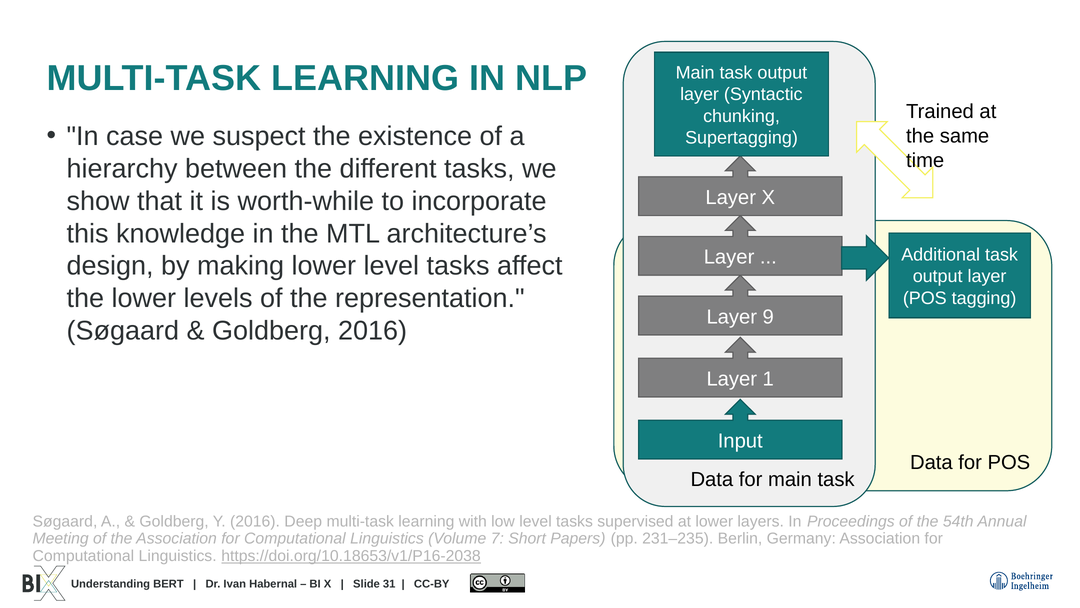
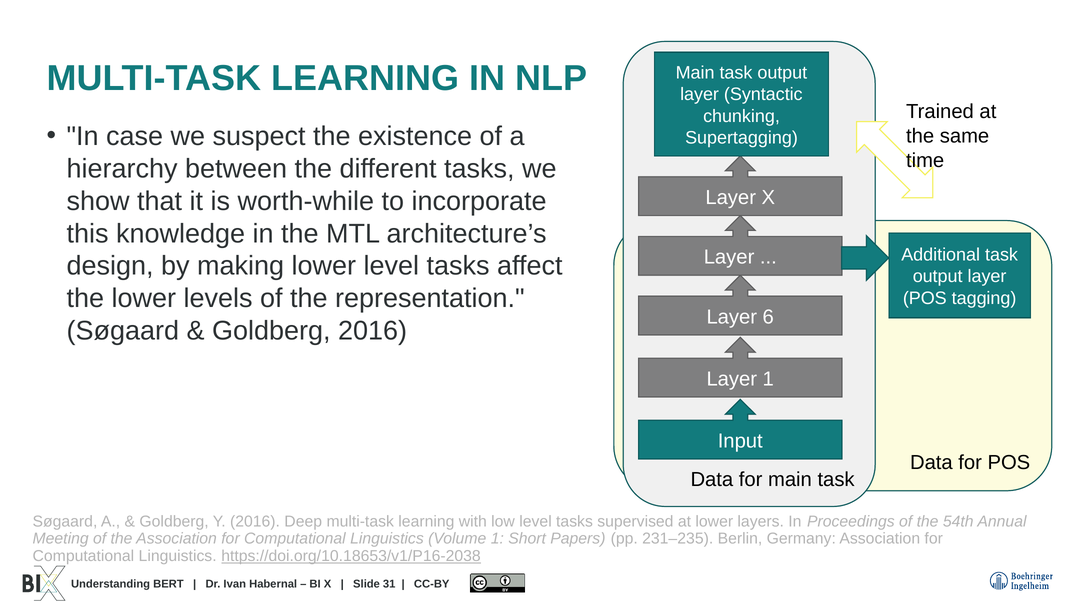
9: 9 -> 6
Volume 7: 7 -> 1
